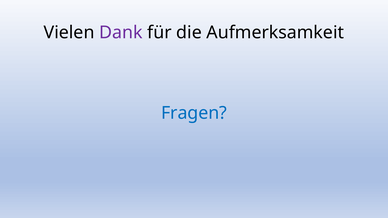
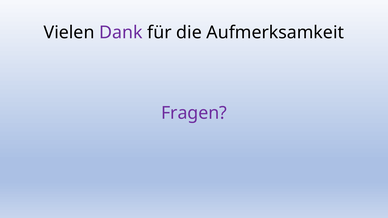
Fragen colour: blue -> purple
